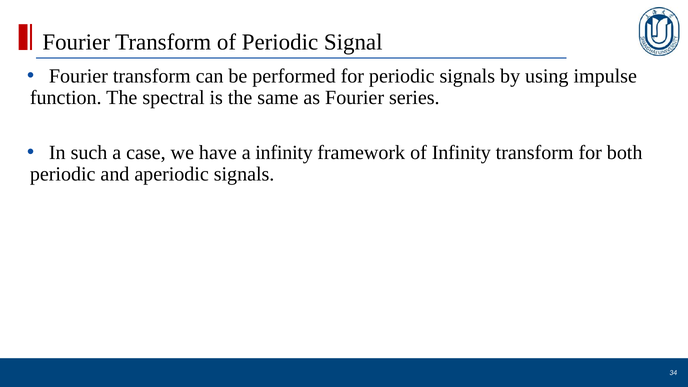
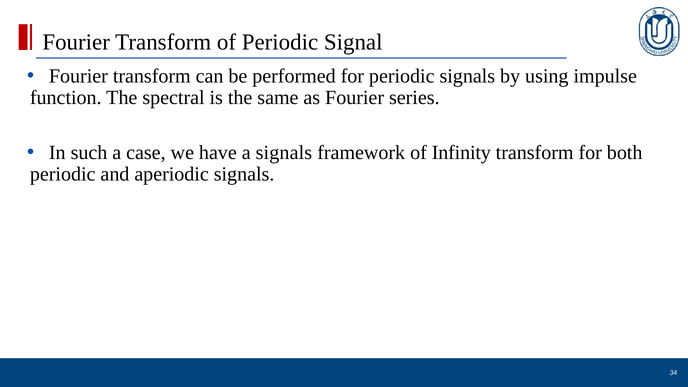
a infinity: infinity -> signals
